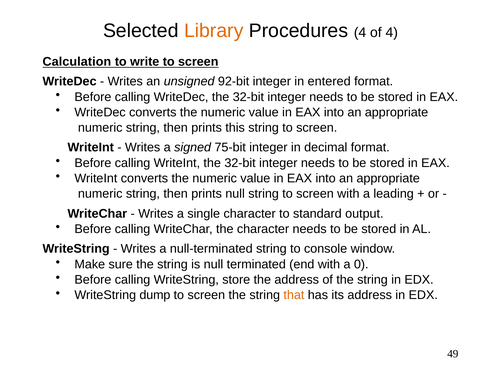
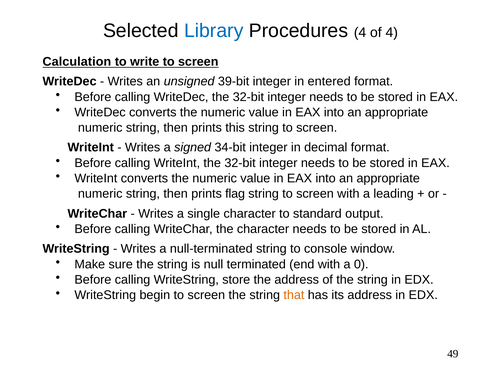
Library colour: orange -> blue
92-bit: 92-bit -> 39-bit
75-bit: 75-bit -> 34-bit
prints null: null -> flag
dump: dump -> begin
